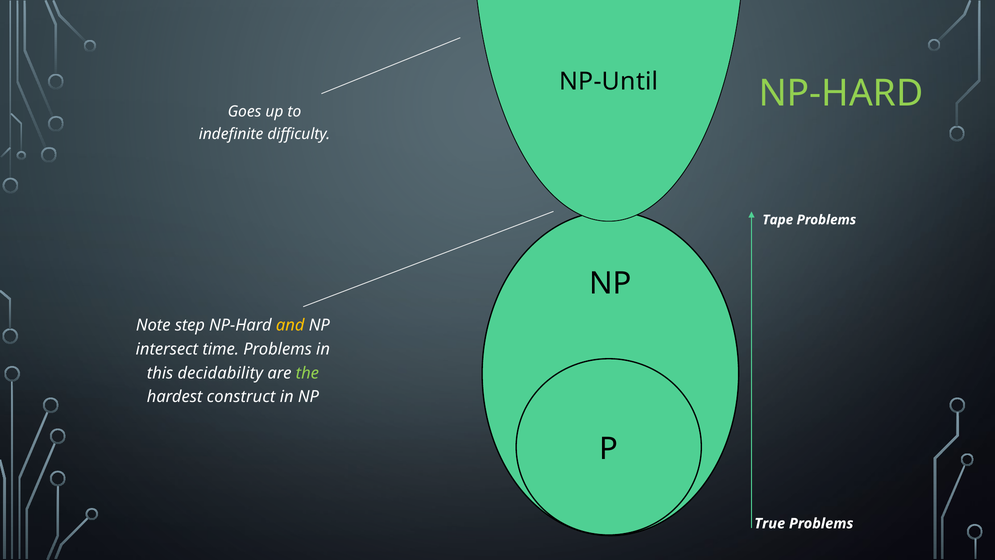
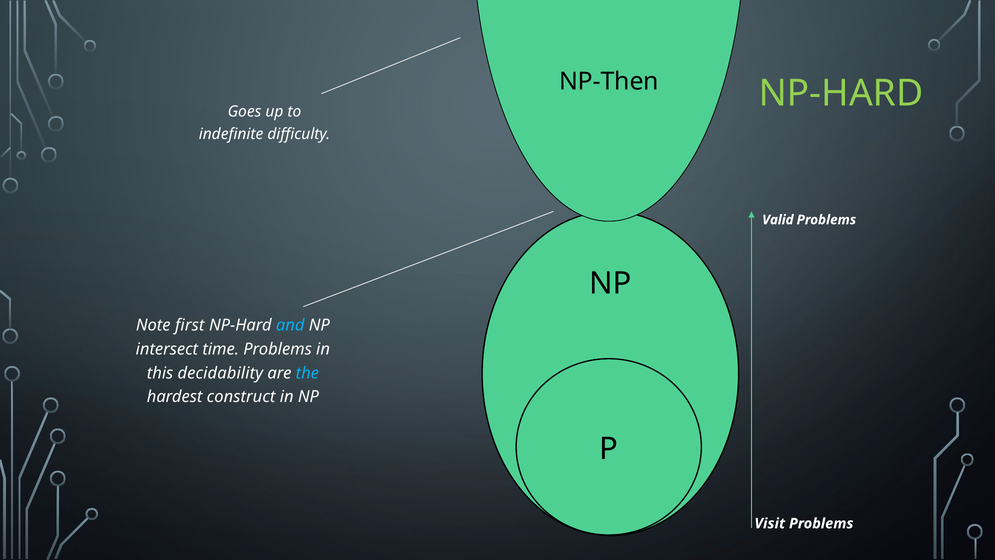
NP-Until: NP-Until -> NP-Then
Tape: Tape -> Valid
step: step -> first
and colour: yellow -> light blue
the colour: light green -> light blue
True: True -> Visit
